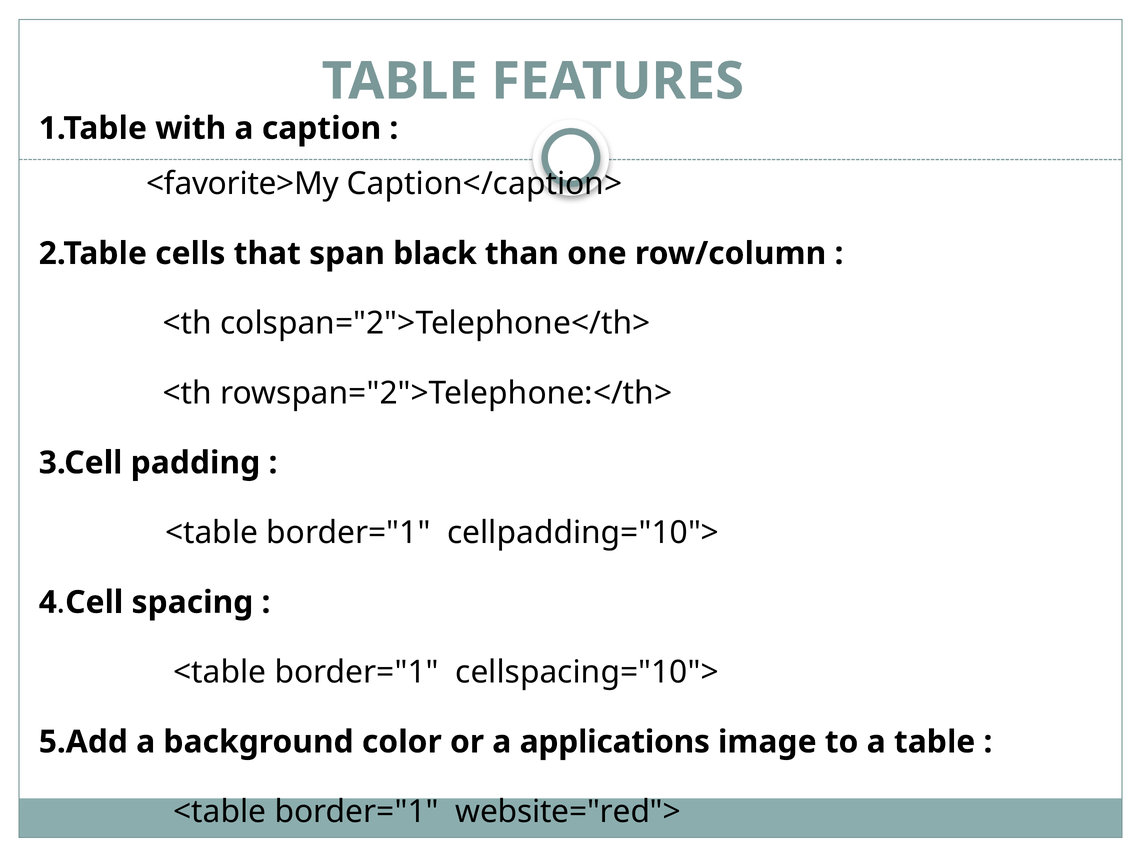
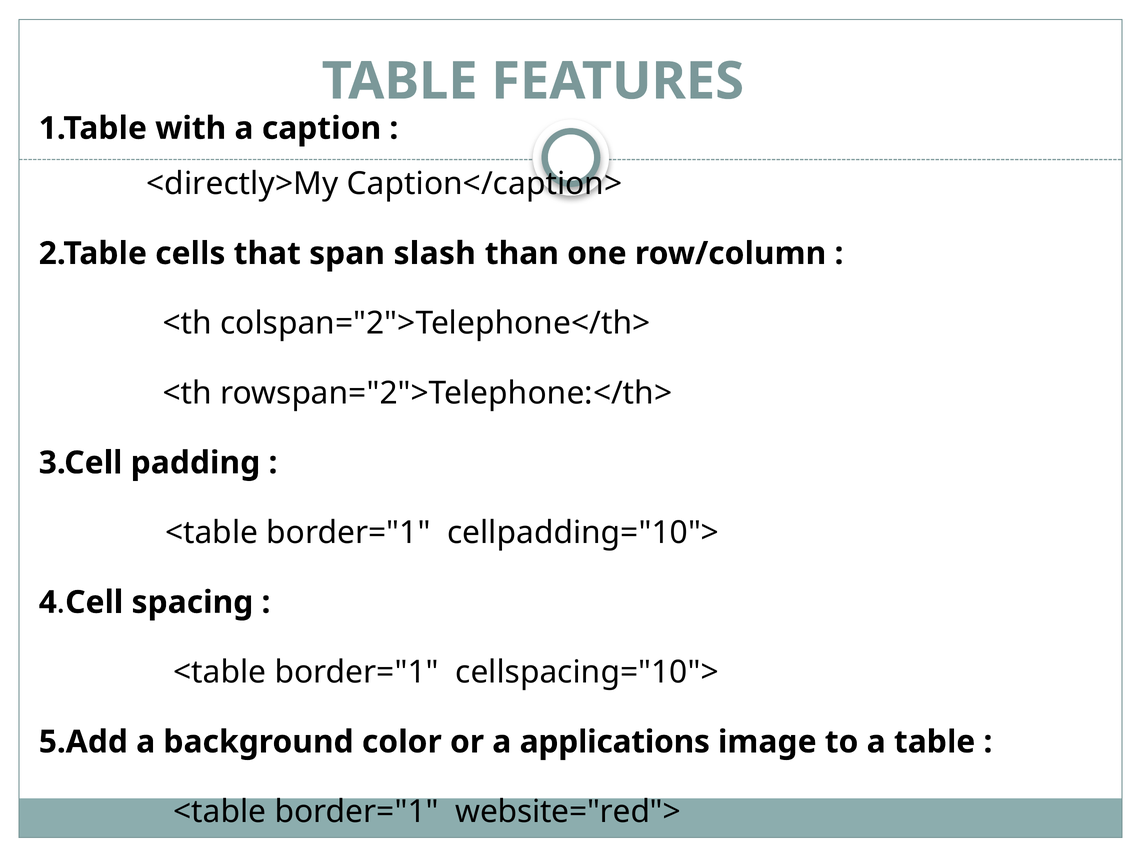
<favorite>My: <favorite>My -> <directly>My
black: black -> slash
